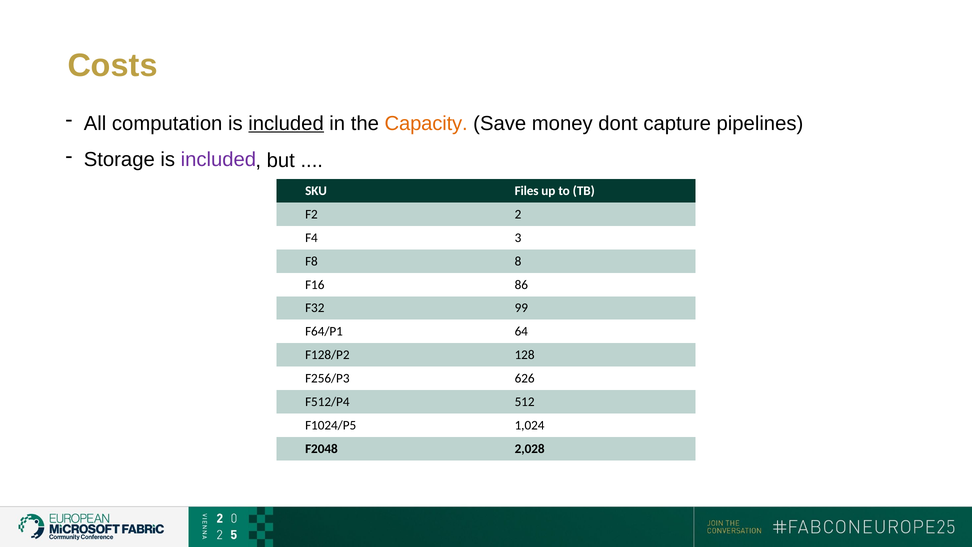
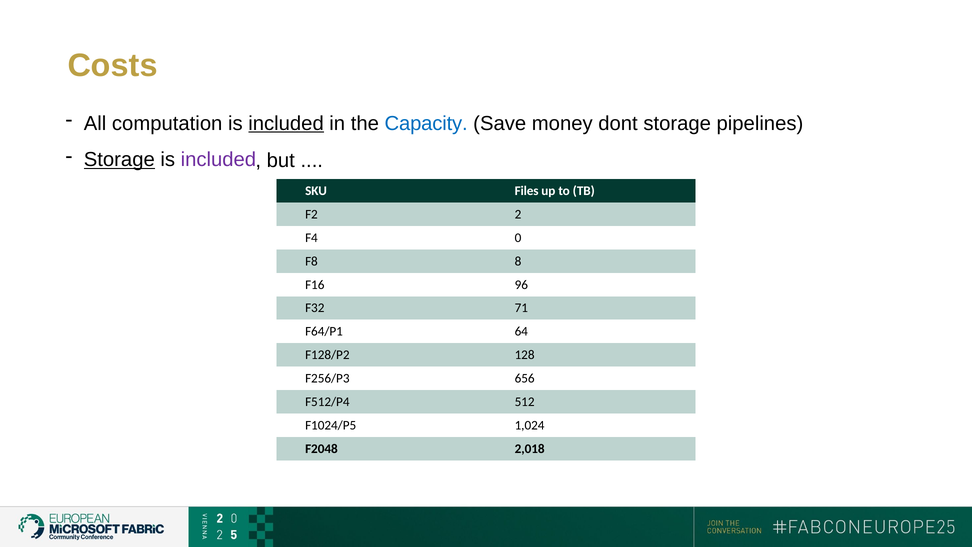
Capacity colour: orange -> blue
dont capture: capture -> storage
Storage at (119, 160) underline: none -> present
3: 3 -> 0
86: 86 -> 96
99: 99 -> 71
626: 626 -> 656
2,028: 2,028 -> 2,018
